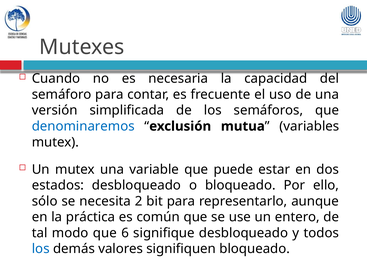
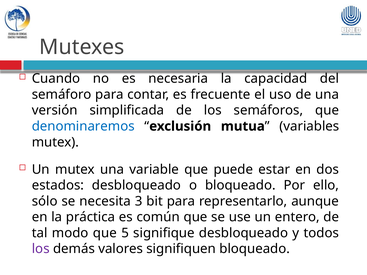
2: 2 -> 3
6: 6 -> 5
los at (41, 249) colour: blue -> purple
